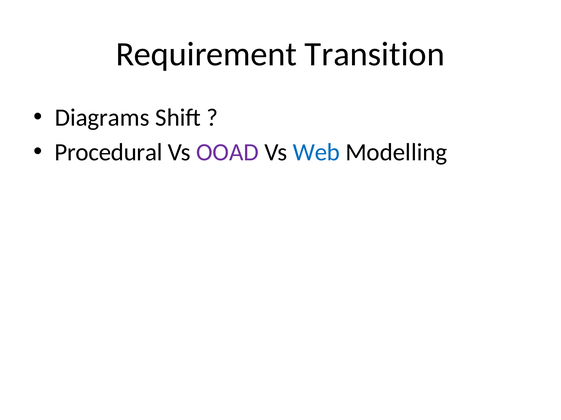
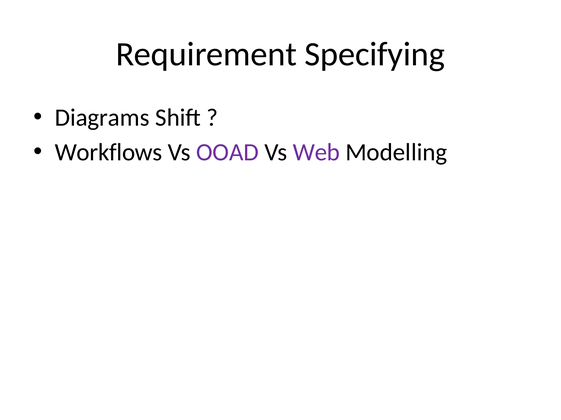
Transition: Transition -> Specifying
Procedural: Procedural -> Workflows
Web colour: blue -> purple
